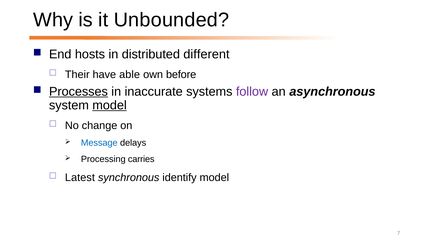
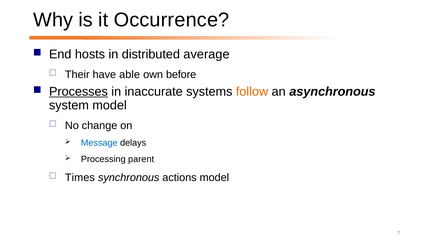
Unbounded: Unbounded -> Occurrence
different: different -> average
follow colour: purple -> orange
model at (110, 105) underline: present -> none
carries: carries -> parent
Latest: Latest -> Times
identify: identify -> actions
